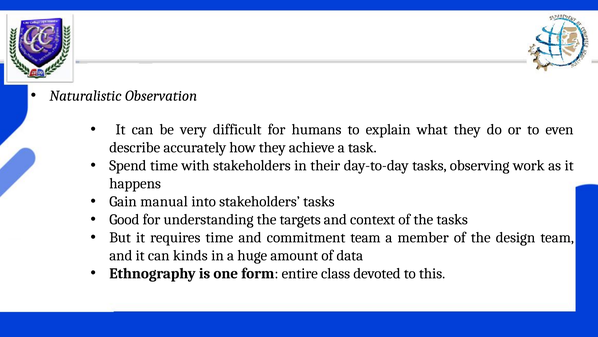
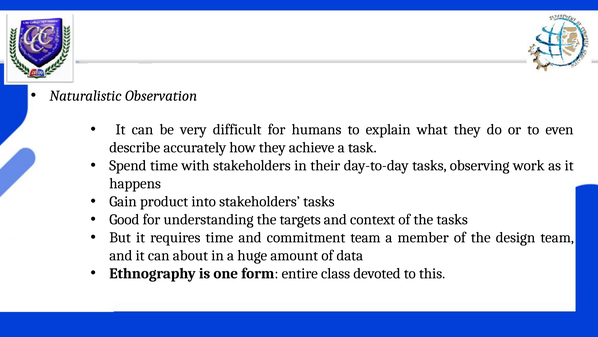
manual: manual -> product
kinds: kinds -> about
